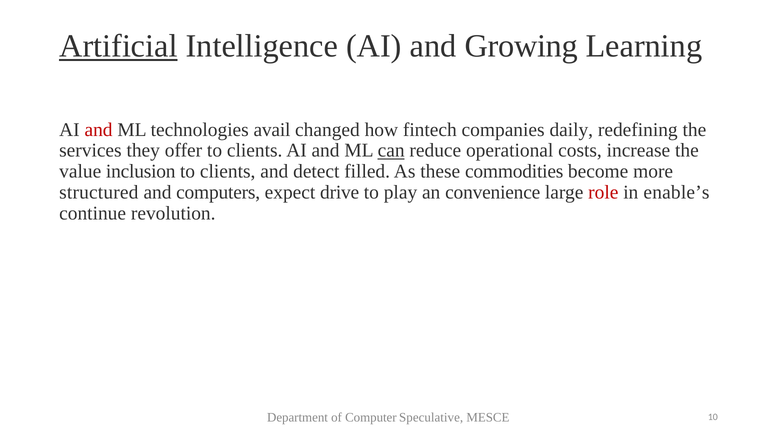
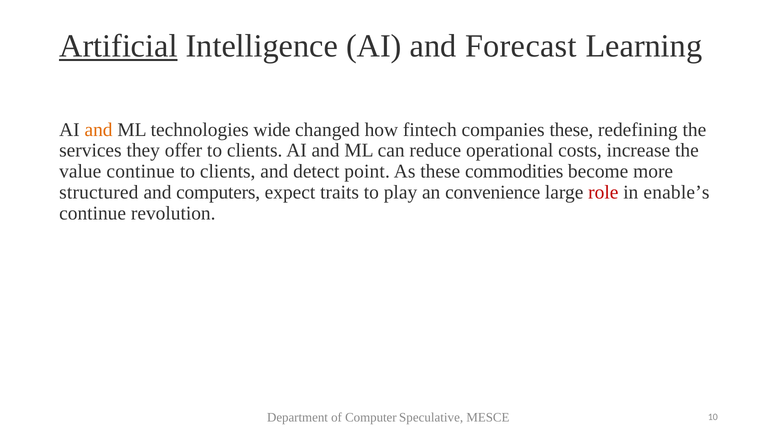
Growing: Growing -> Forecast
and at (99, 130) colour: red -> orange
avail: avail -> wide
companies daily: daily -> these
can underline: present -> none
value inclusion: inclusion -> continue
filled: filled -> point
drive: drive -> traits
